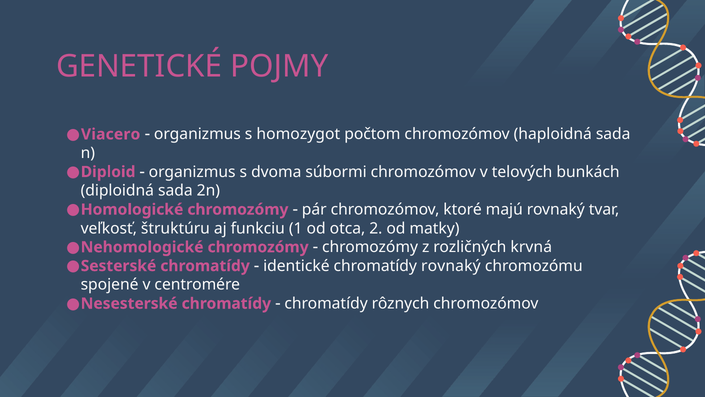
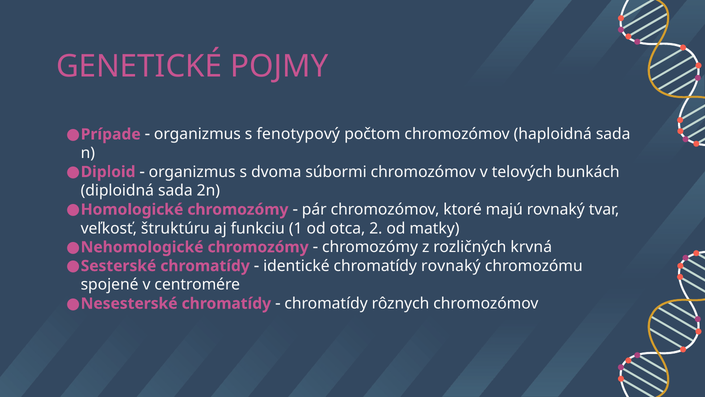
Viacero: Viacero -> Prípade
homozygot: homozygot -> fenotypový
